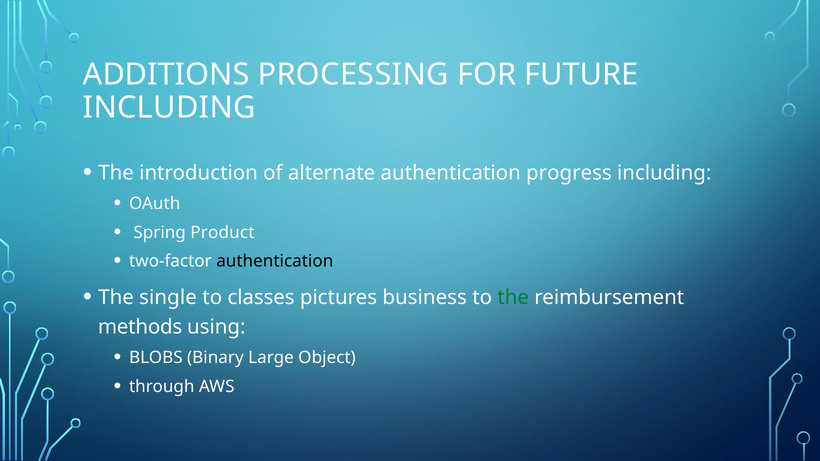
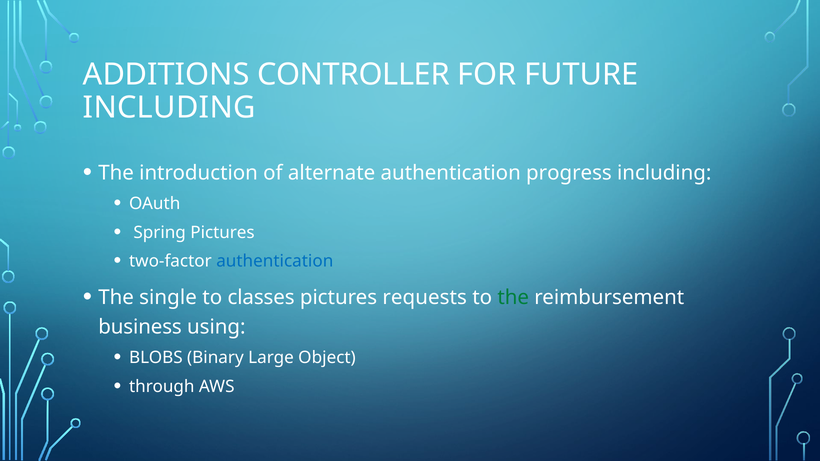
PROCESSING: PROCESSING -> CONTROLLER
Spring Product: Product -> Pictures
authentication at (275, 261) colour: black -> blue
business: business -> requests
methods: methods -> business
